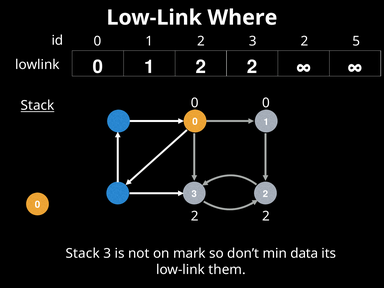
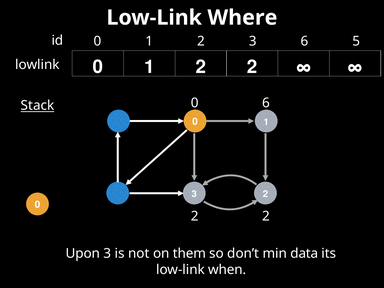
2 at (305, 41): 2 -> 6
0 at (266, 103): 0 -> 6
Stack at (83, 254): Stack -> Upon
mark: mark -> them
them: them -> when
